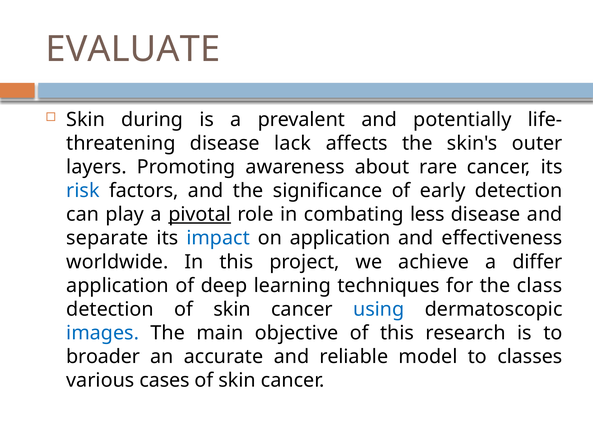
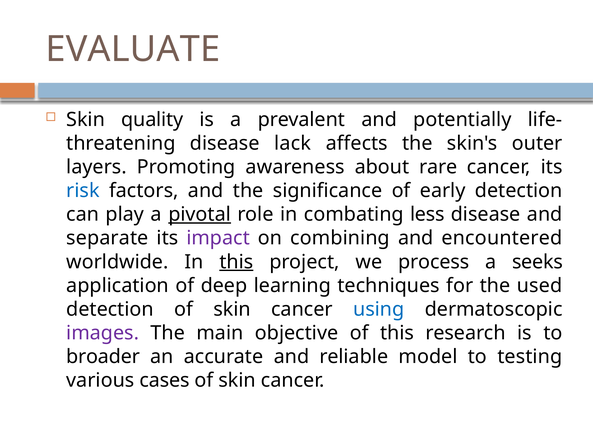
during: during -> quality
impact colour: blue -> purple
on application: application -> combining
effectiveness: effectiveness -> encountered
this at (236, 262) underline: none -> present
achieve: achieve -> process
differ: differ -> seeks
class: class -> used
images colour: blue -> purple
classes: classes -> testing
